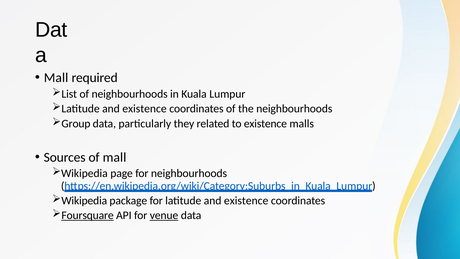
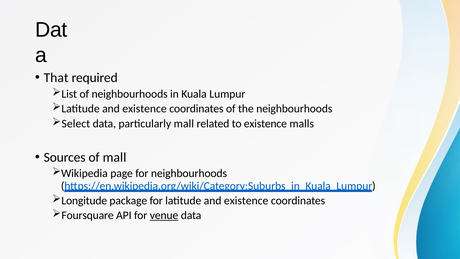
Mall at (56, 78): Mall -> That
Group: Group -> Select
particularly they: they -> mall
Wikipedia at (84, 200): Wikipedia -> Longitude
Foursquare underline: present -> none
